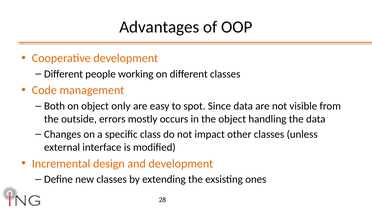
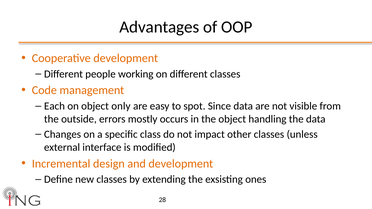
Both: Both -> Each
